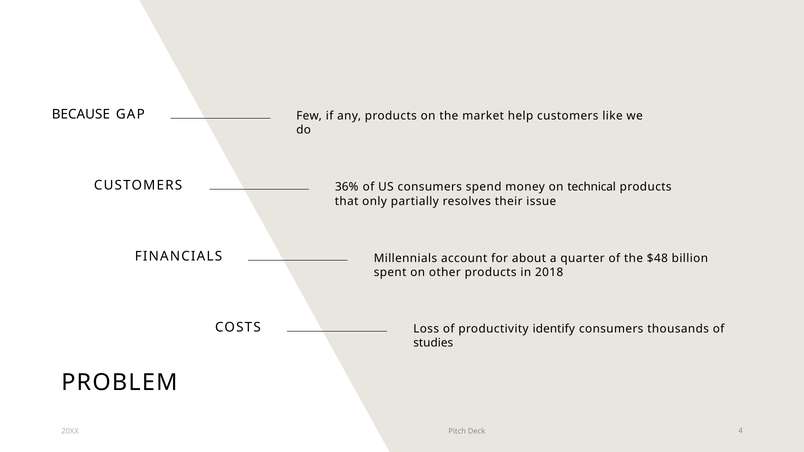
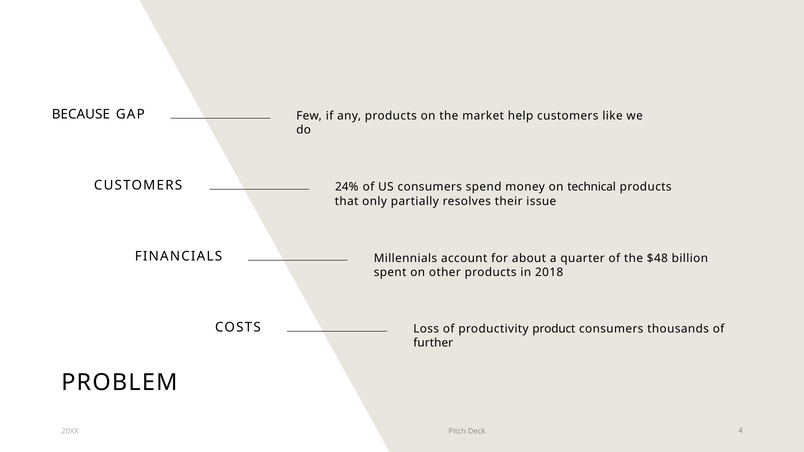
36%: 36% -> 24%
identify: identify -> product
studies: studies -> further
